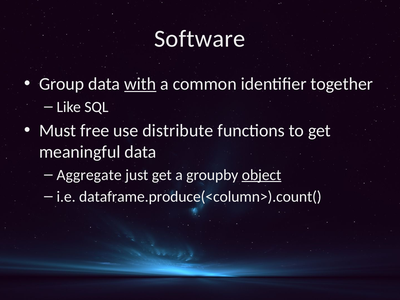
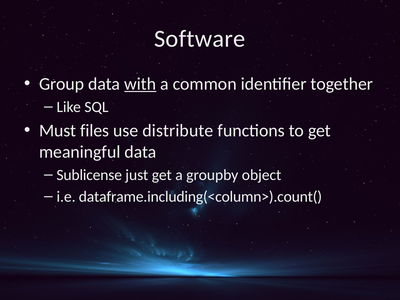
free: free -> files
Aggregate: Aggregate -> Sublicense
object underline: present -> none
dataframe.produce(<column>).count(: dataframe.produce(<column>).count( -> dataframe.including(<column>).count(
